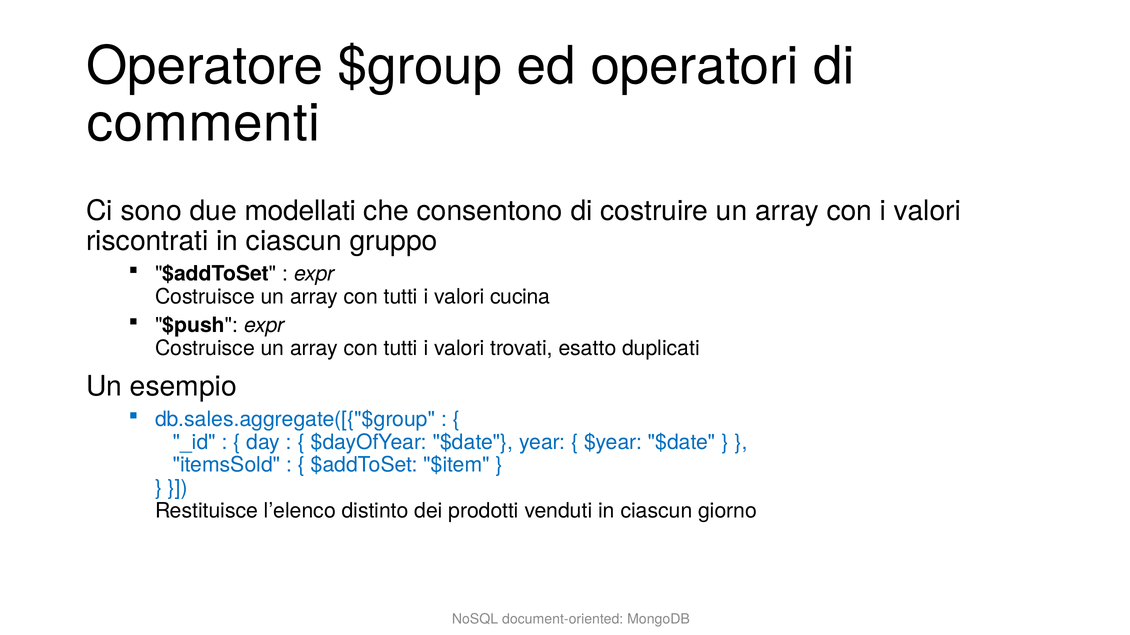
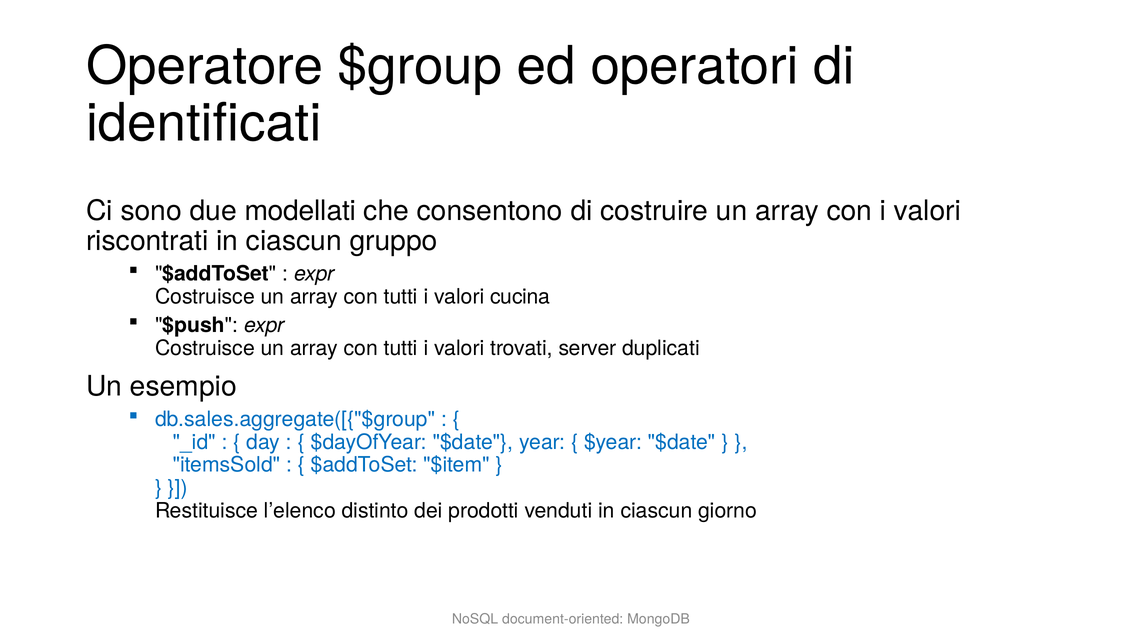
commenti: commenti -> identificati
esatto: esatto -> server
